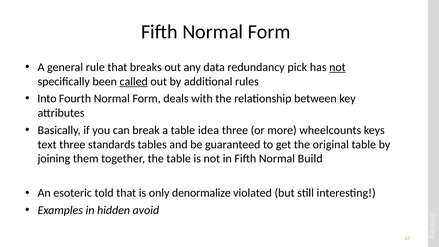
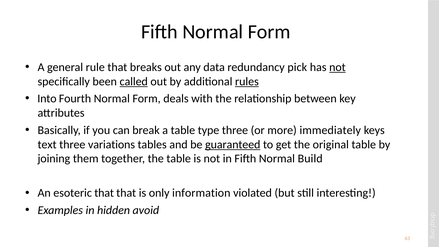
rules underline: none -> present
idea: idea -> type
wheelcounts: wheelcounts -> immediately
standards: standards -> variations
guaranteed underline: none -> present
esoteric told: told -> that
denormalize: denormalize -> information
